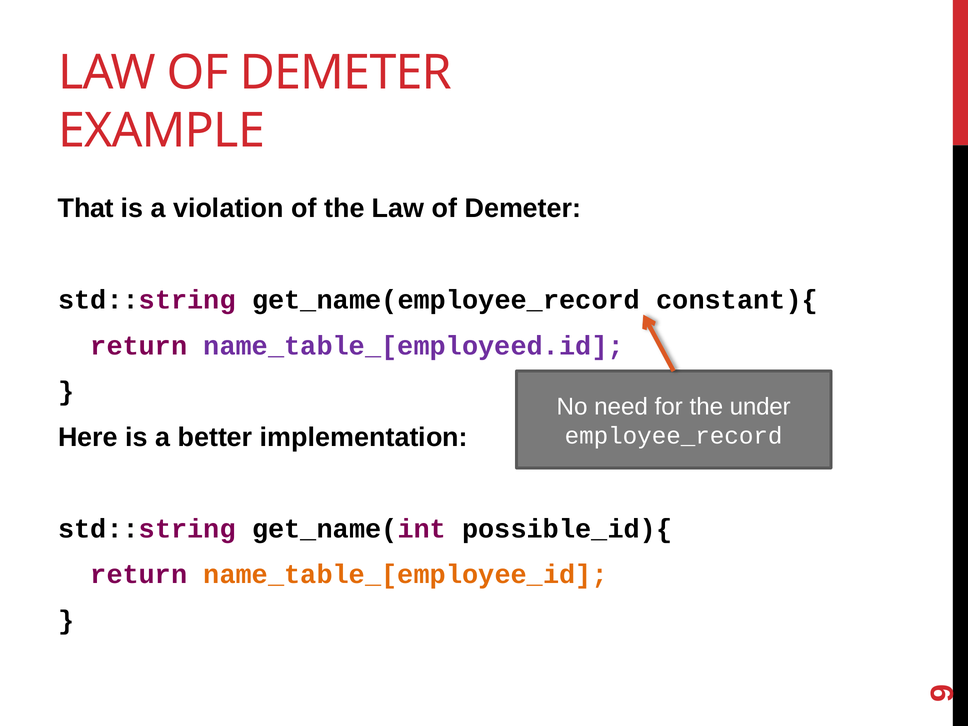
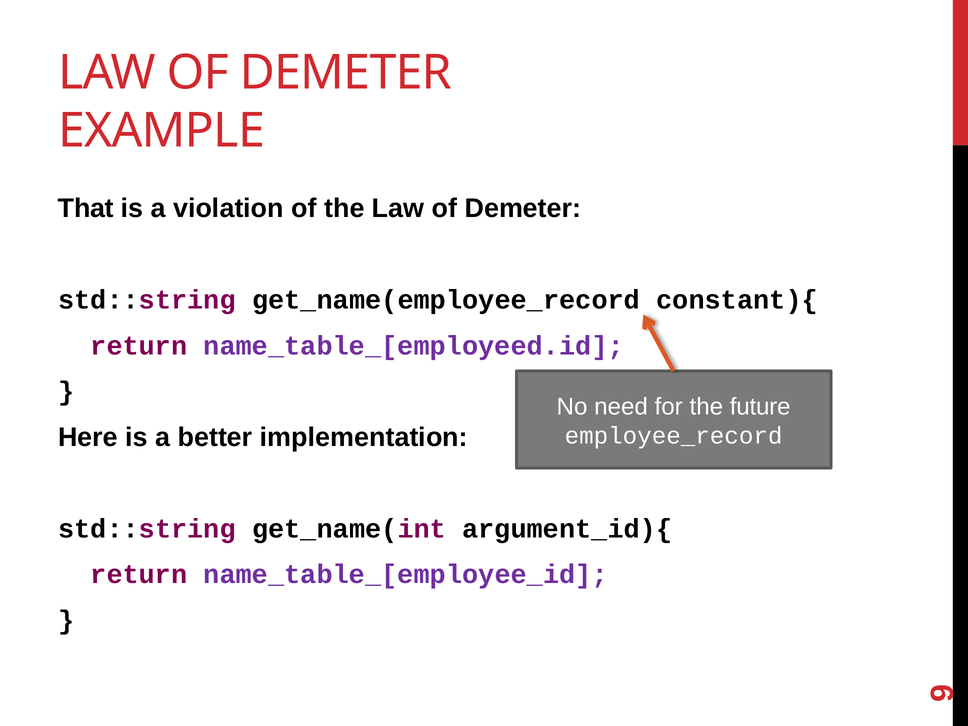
under: under -> future
possible_id){: possible_id){ -> argument_id){
name_table_[employee_id colour: orange -> purple
